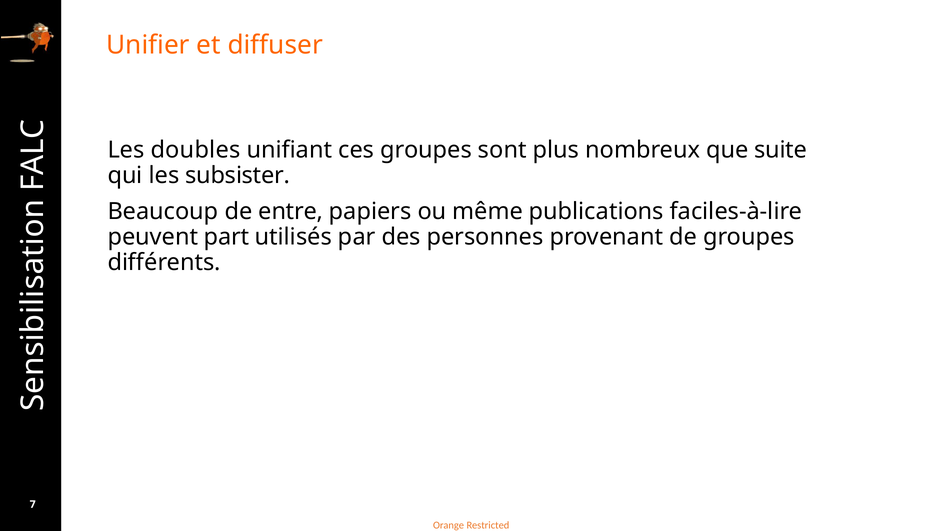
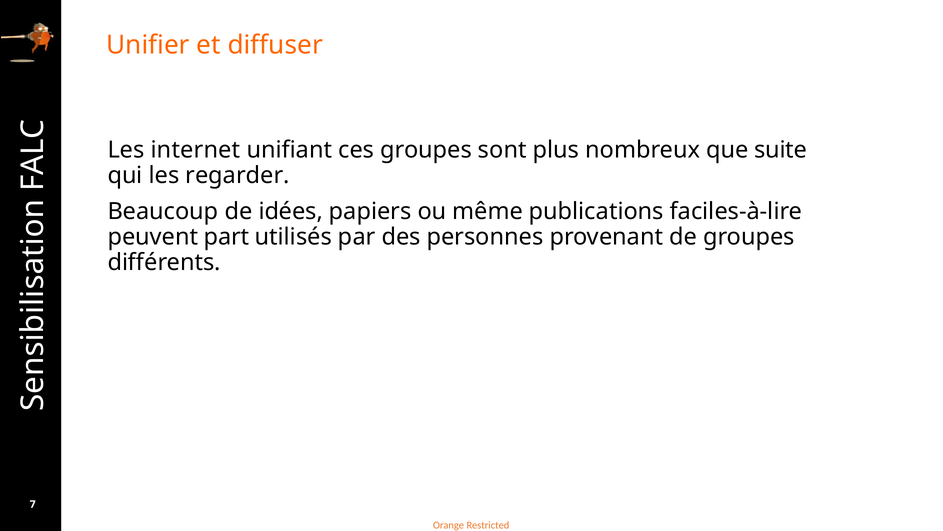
doubles: doubles -> internet
subsister: subsister -> regarder
entre: entre -> idées
